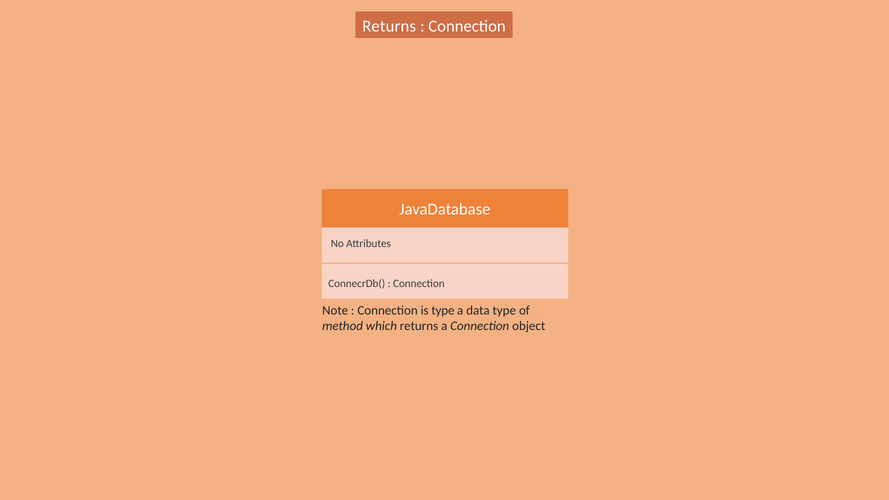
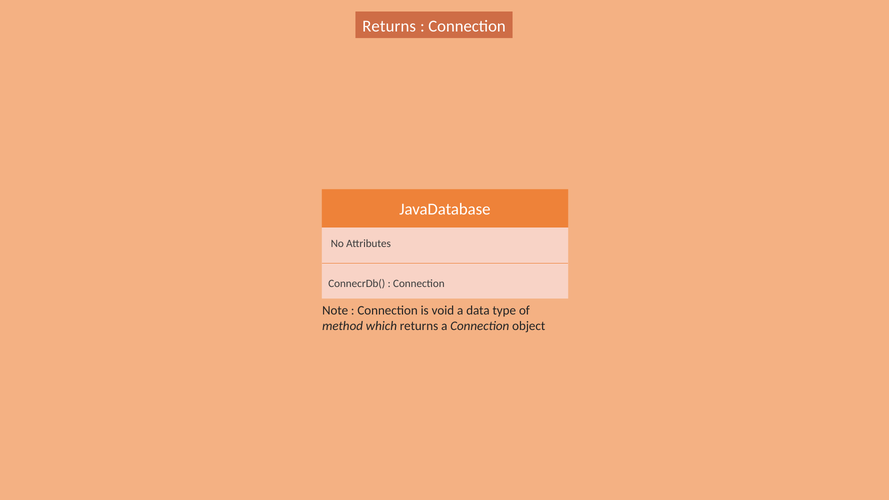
is type: type -> void
